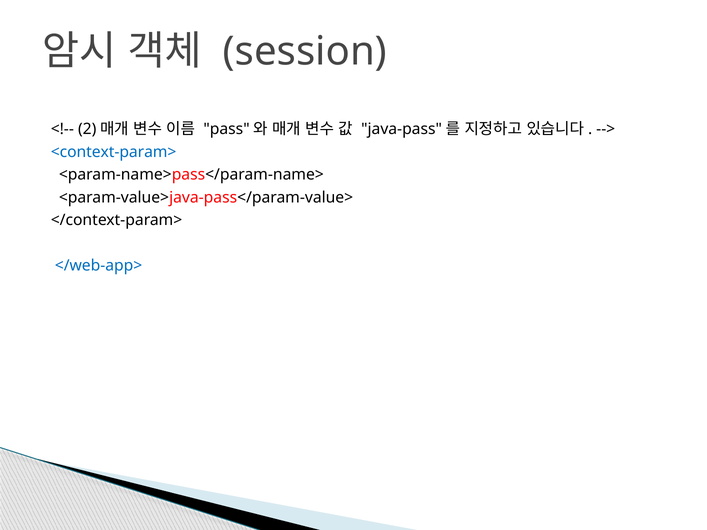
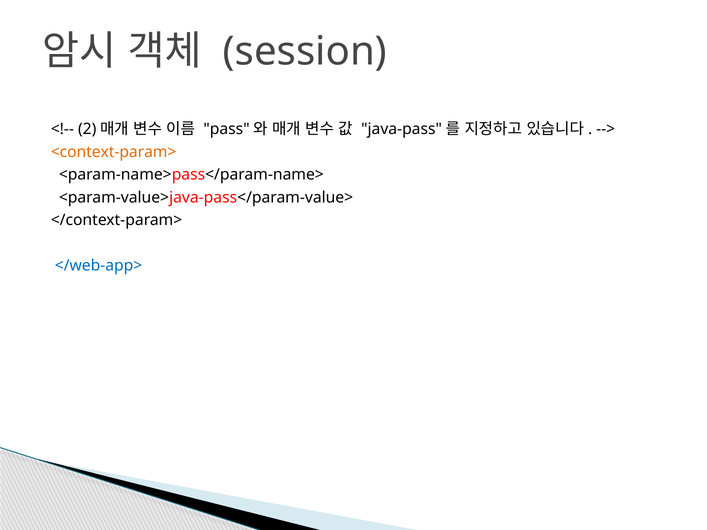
<context-param> colour: blue -> orange
